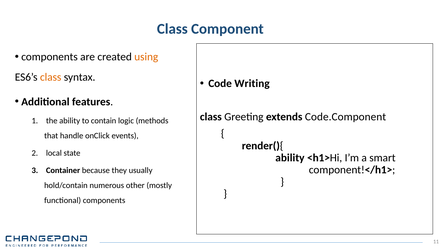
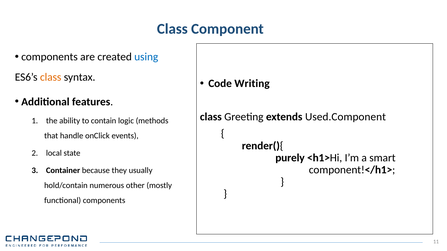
using colour: orange -> blue
Code.Component: Code.Component -> Used.Component
ability at (290, 158): ability -> purely
